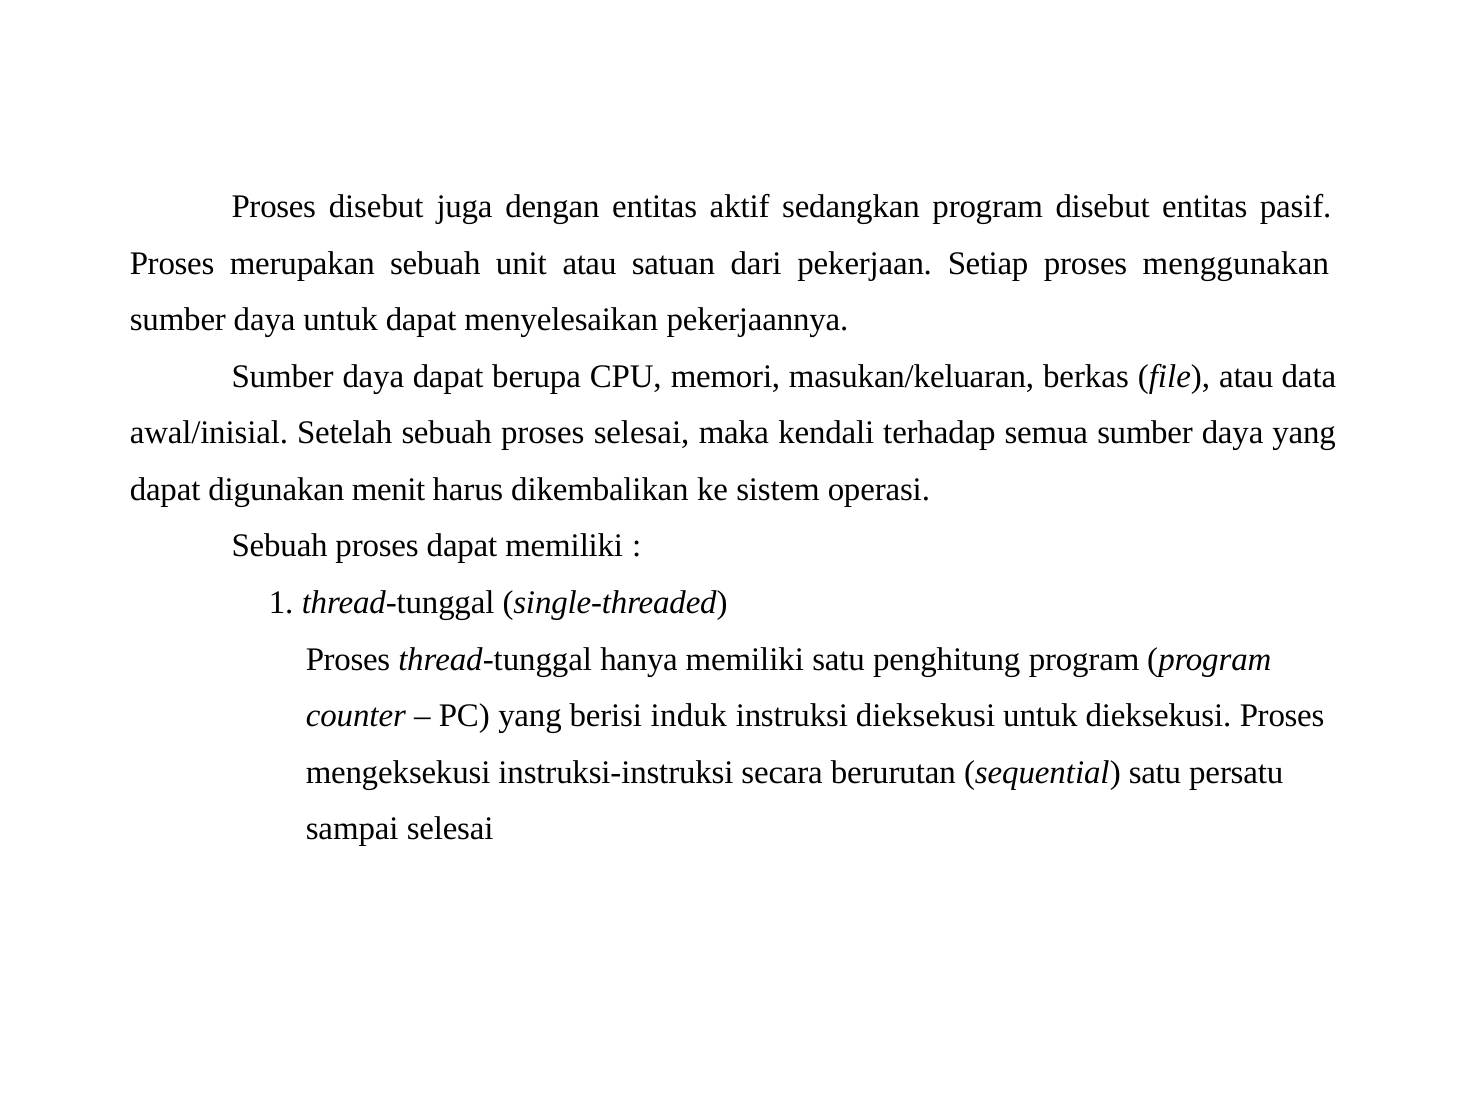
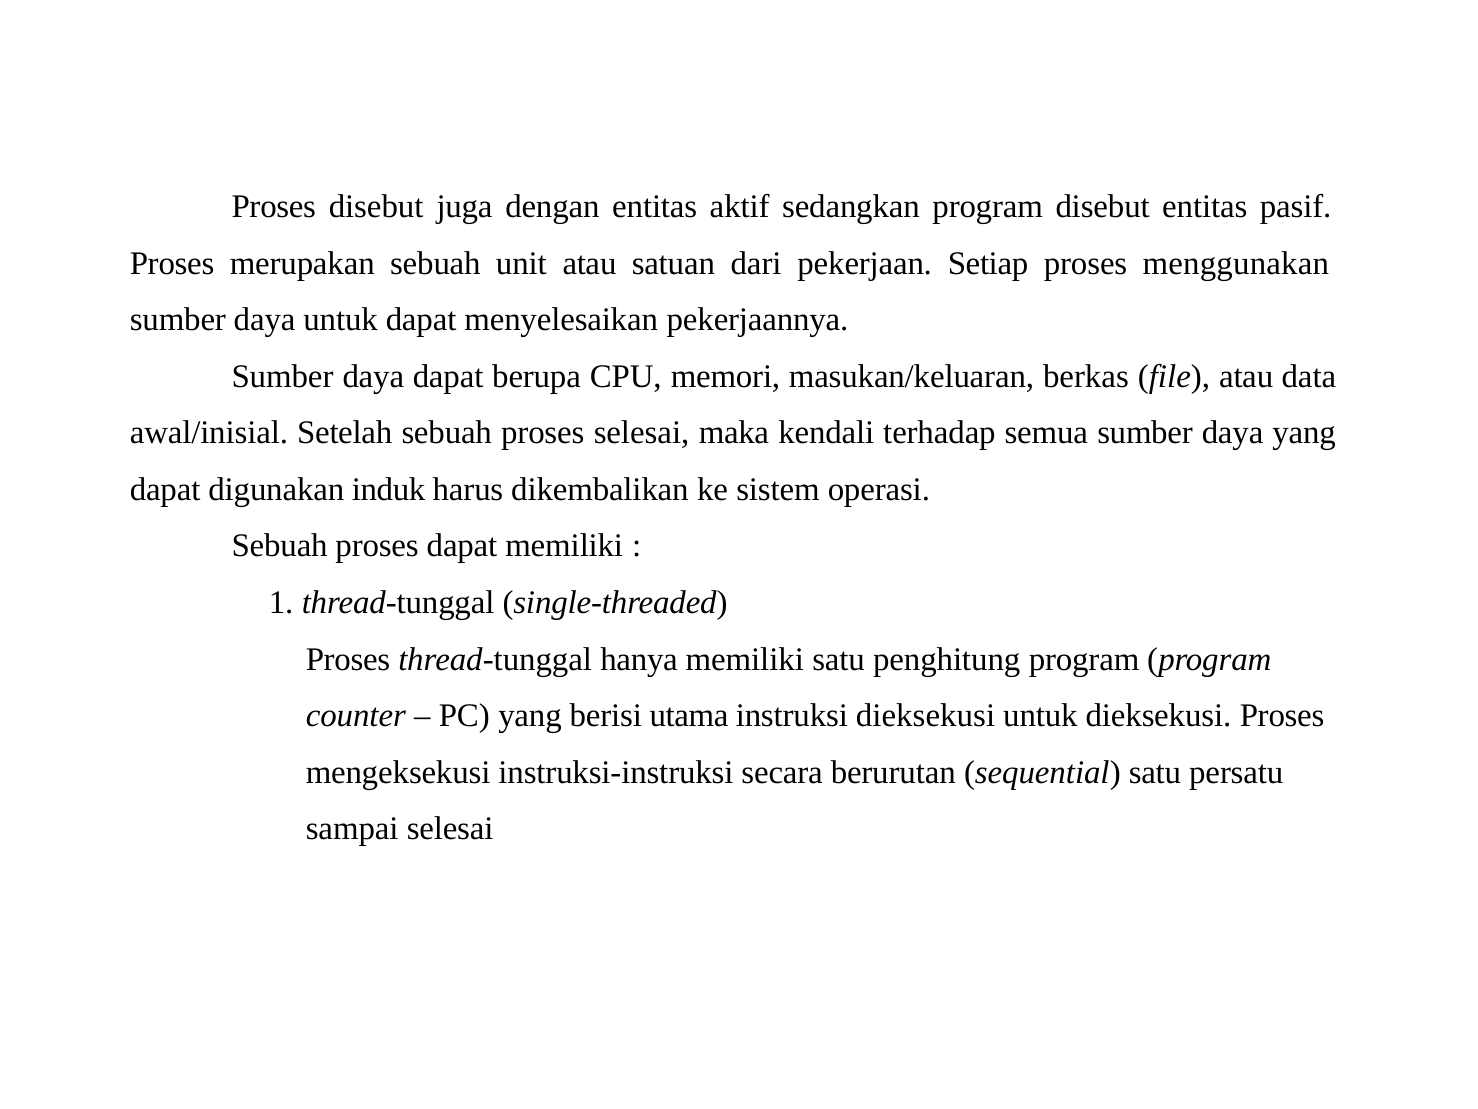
menit: menit -> induk
induk: induk -> utama
